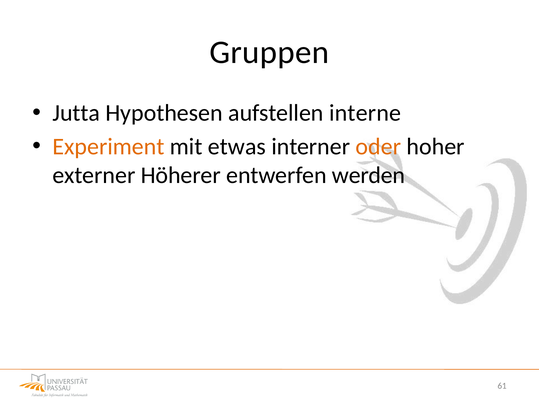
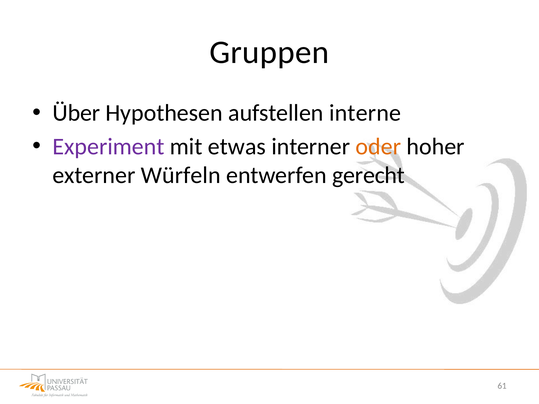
Jutta: Jutta -> Über
Experiment colour: orange -> purple
Höherer: Höherer -> Würfeln
werden: werden -> gerecht
